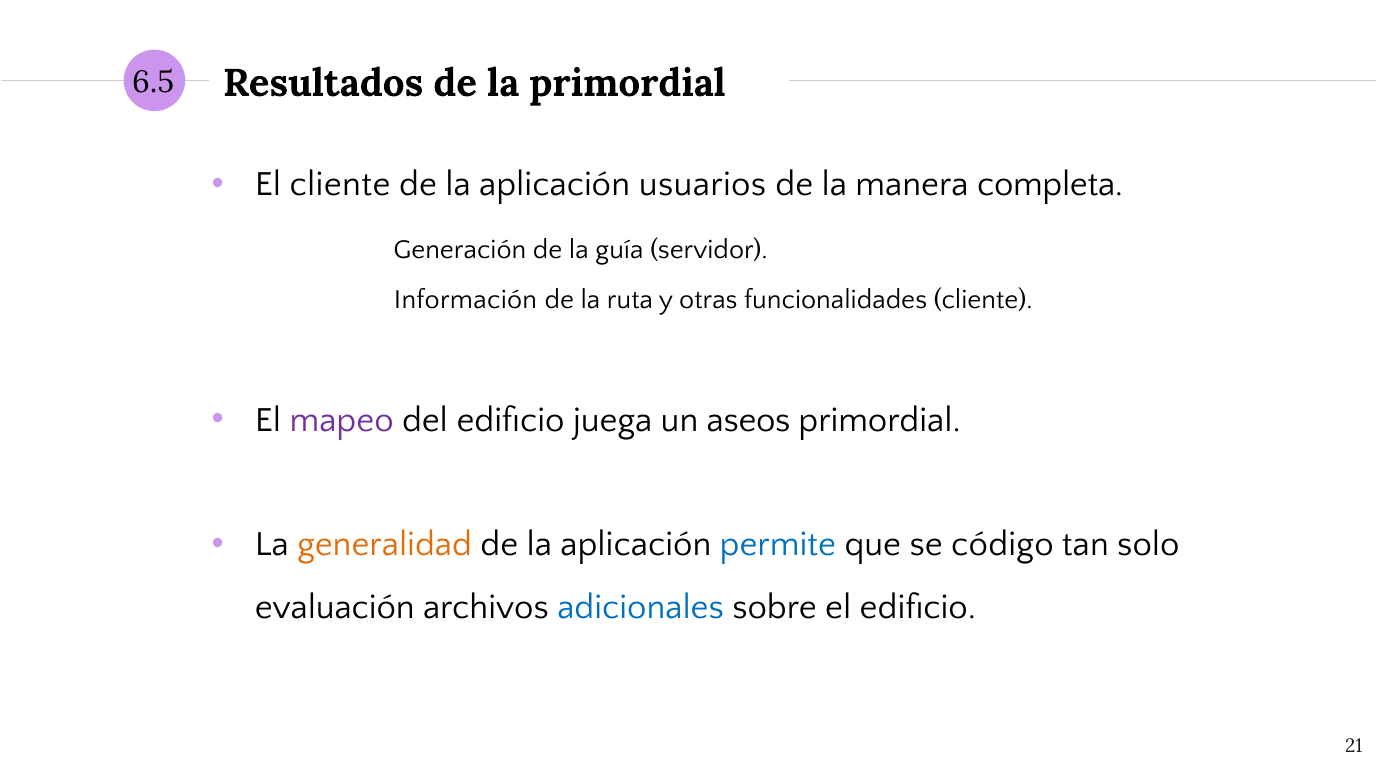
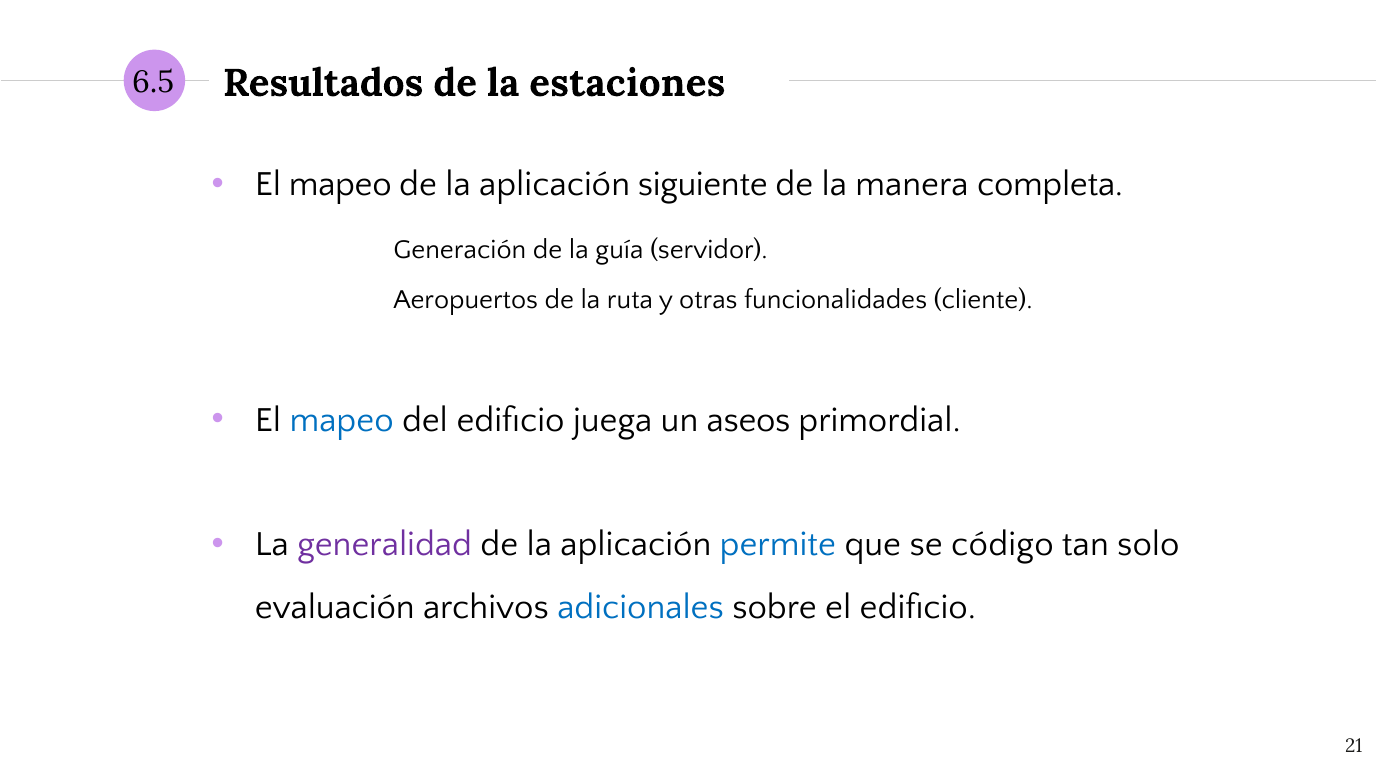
la primordial: primordial -> estaciones
cliente at (340, 184): cliente -> mapeo
usuarios: usuarios -> siguiente
Información: Información -> Aeropuertos
mapeo at (342, 420) colour: purple -> blue
generalidad colour: orange -> purple
